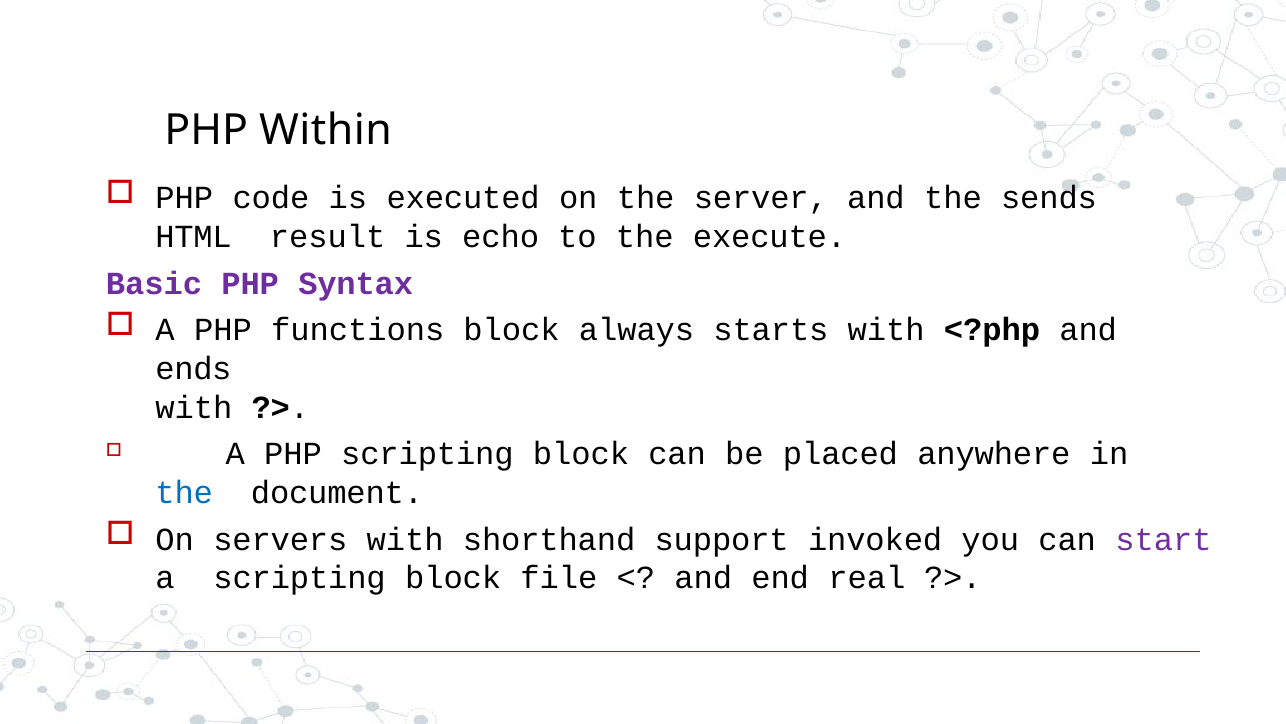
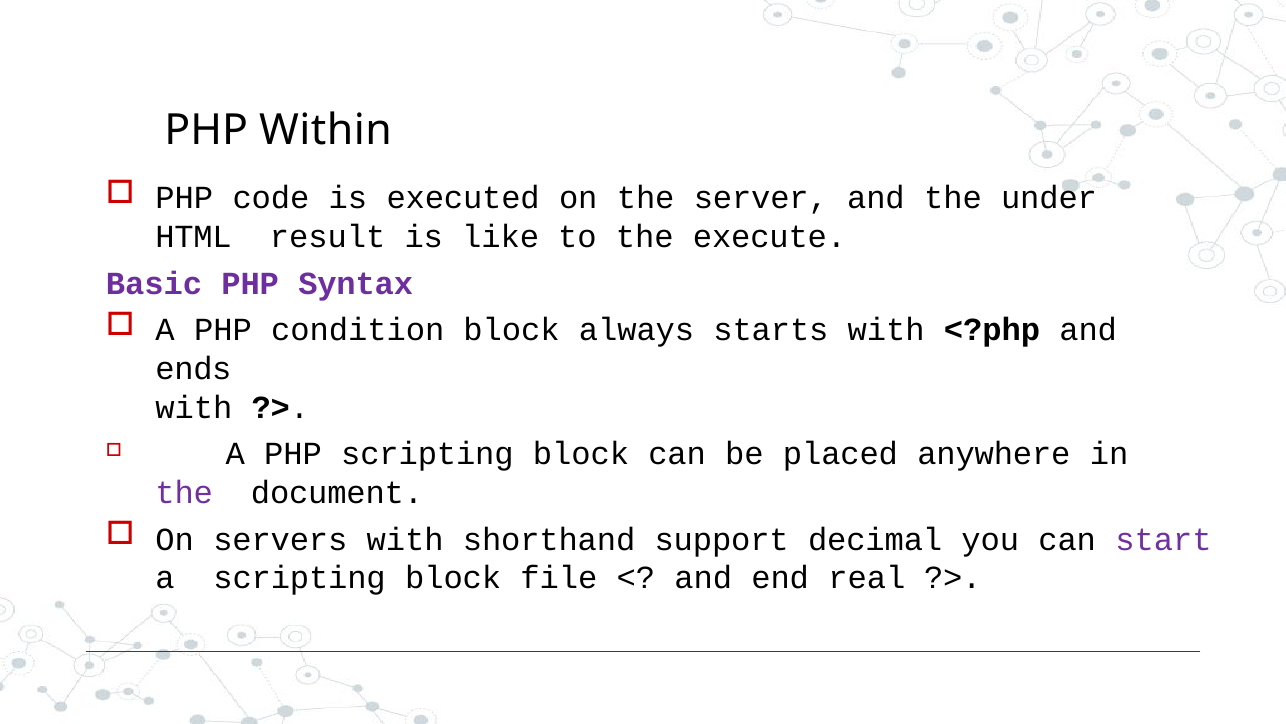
sends: sends -> under
echo: echo -> like
functions: functions -> condition
the at (184, 492) colour: blue -> purple
invoked: invoked -> decimal
